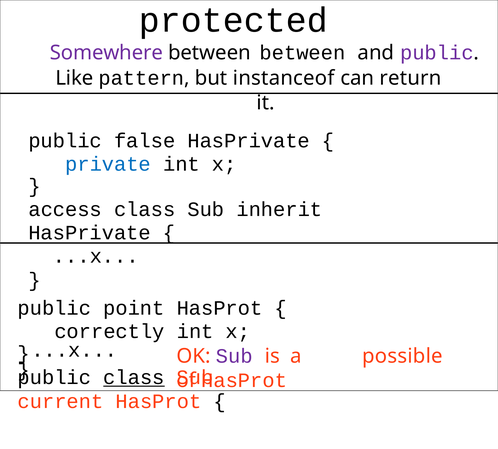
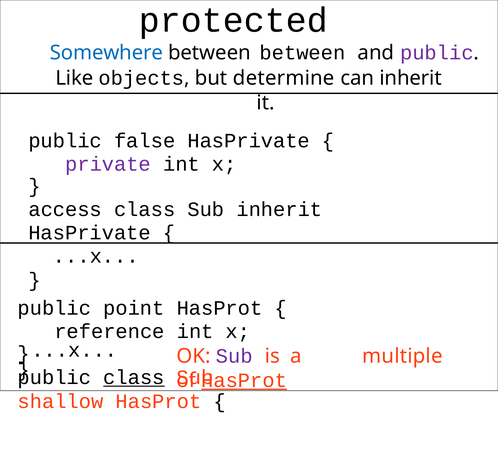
Somewhere colour: purple -> blue
pattern: pattern -> objects
instanceof: instanceof -> determine
can return: return -> inherit
private colour: blue -> purple
correctly: correctly -> reference
possible: possible -> multiple
HasProt at (244, 381) underline: none -> present
current: current -> shallow
